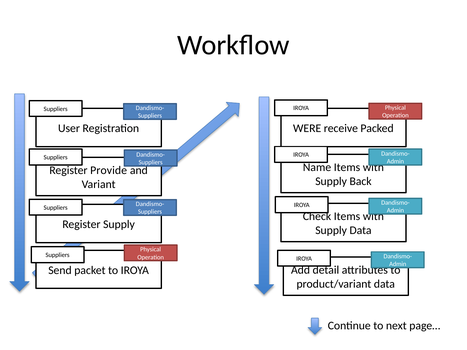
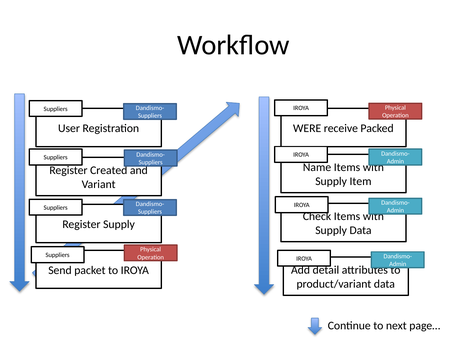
Provide: Provide -> Created
Back: Back -> Item
